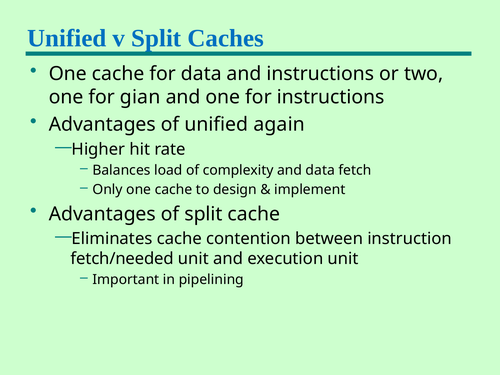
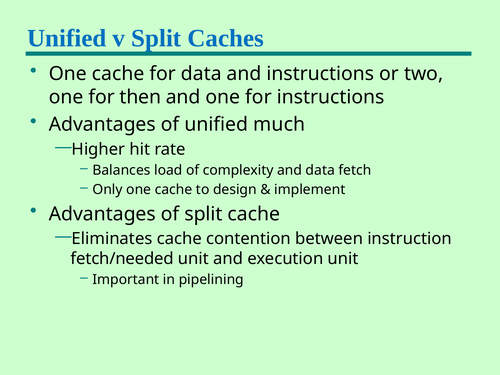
gian: gian -> then
again: again -> much
